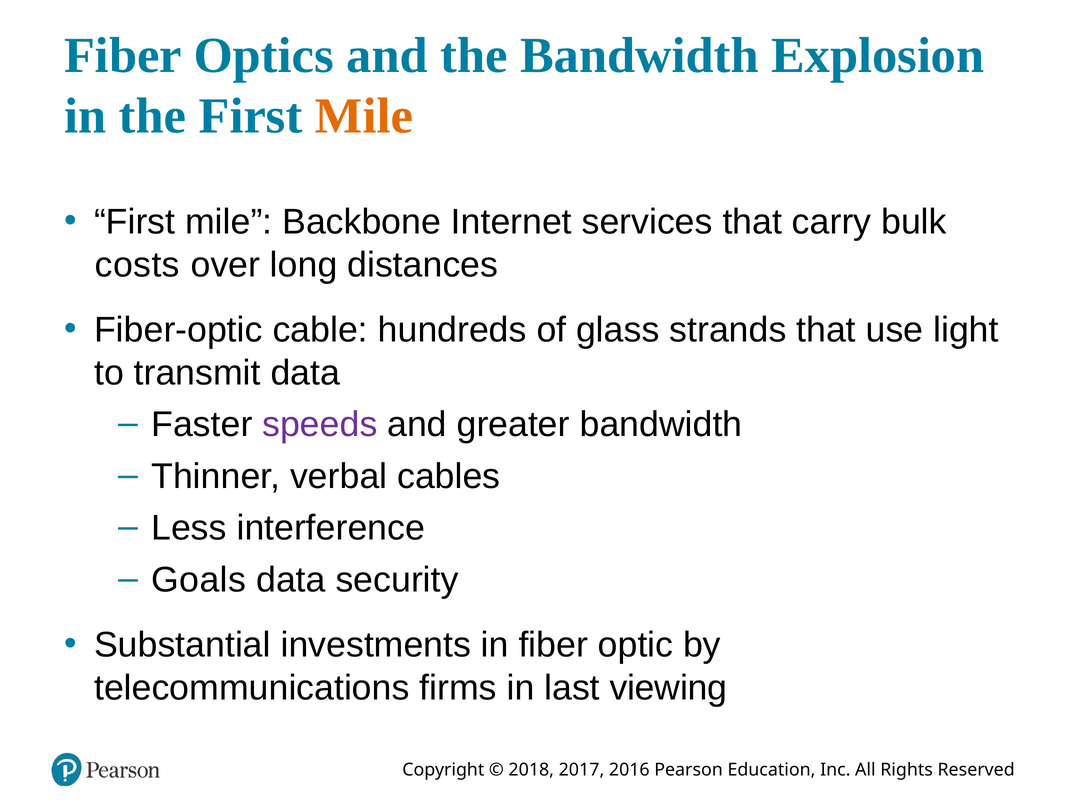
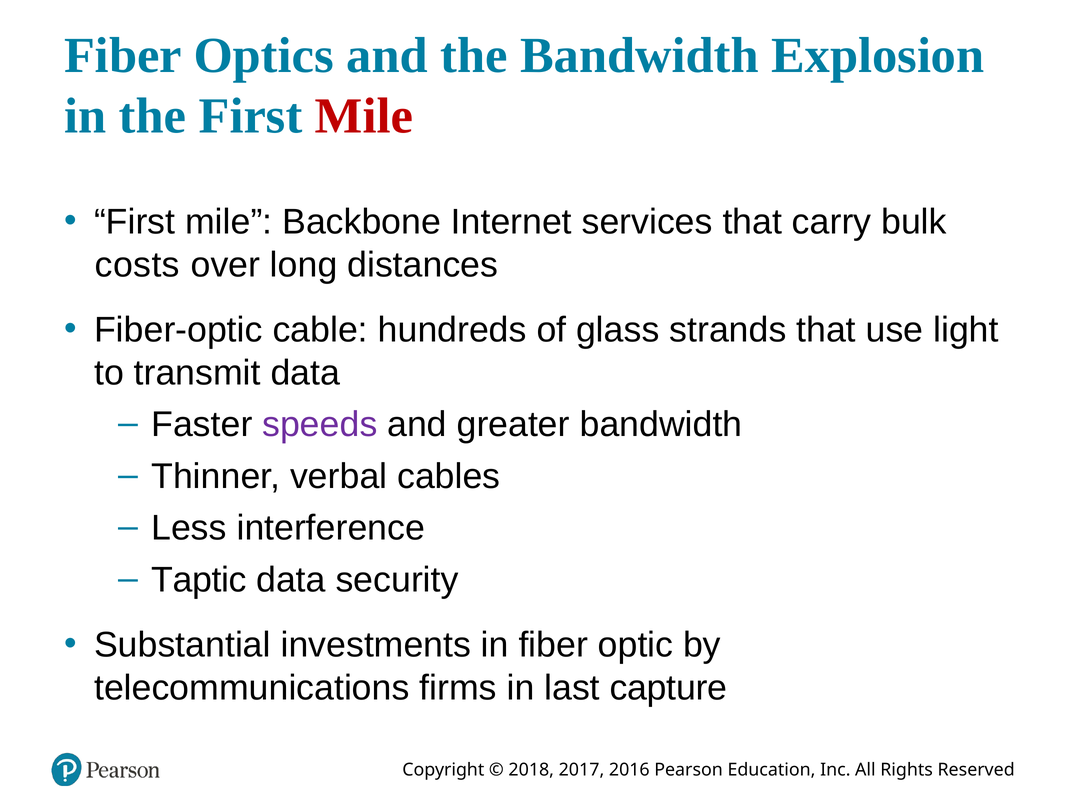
Mile at (364, 116) colour: orange -> red
Goals: Goals -> Taptic
viewing: viewing -> capture
